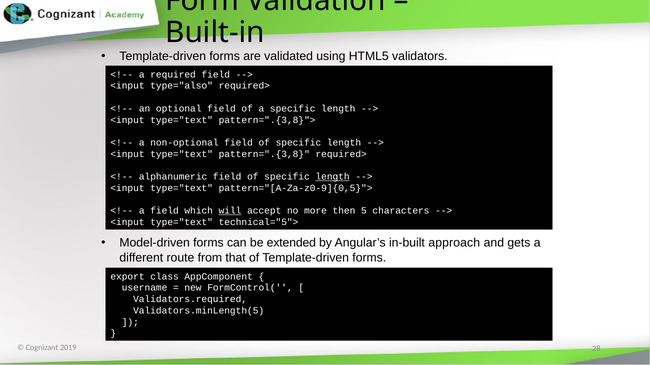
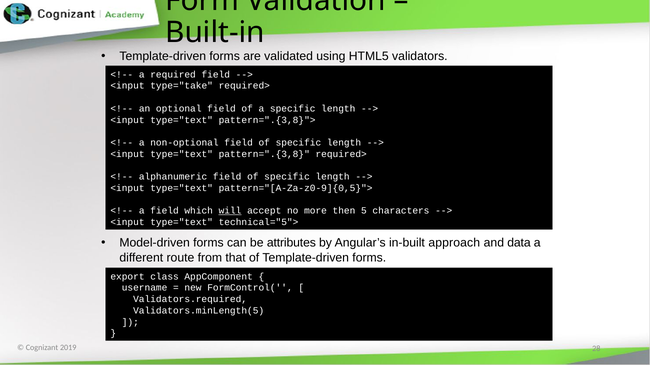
type="also: type="also -> type="take
length at (333, 177) underline: present -> none
extended: extended -> attributes
gets: gets -> data
